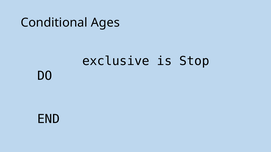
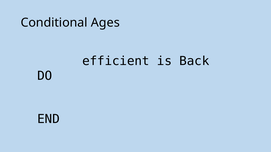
exclusive: exclusive -> efficient
Stop: Stop -> Back
